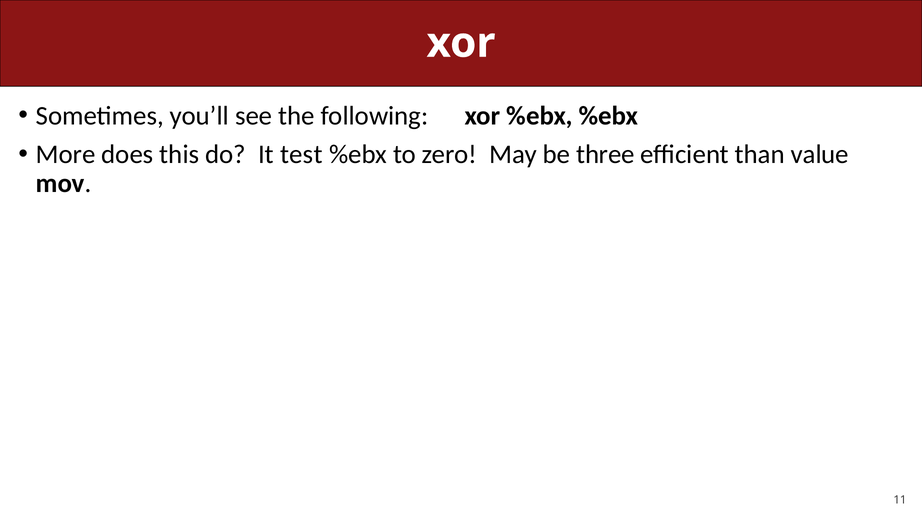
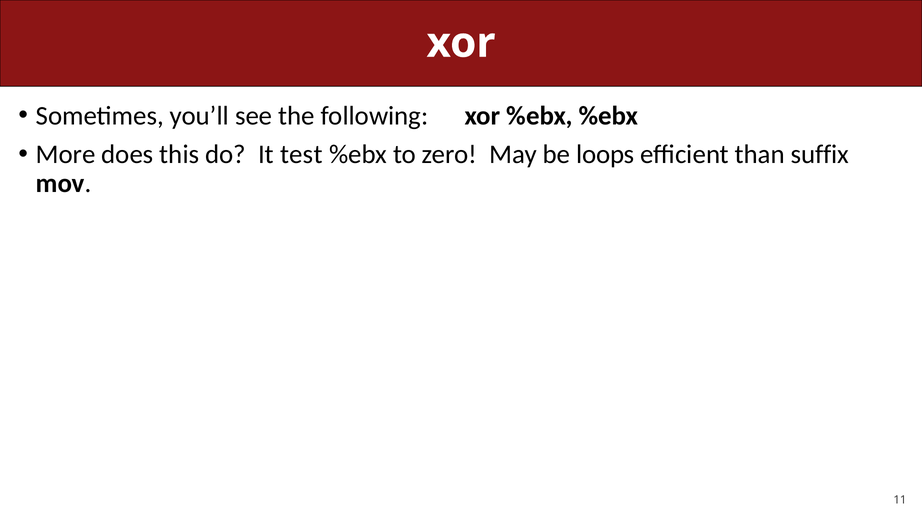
three: three -> loops
value: value -> suffix
